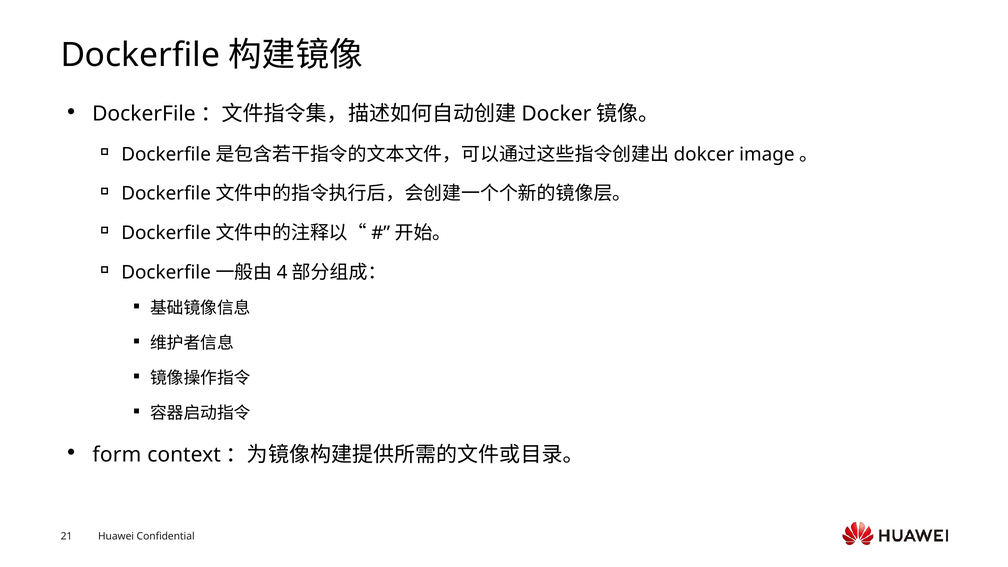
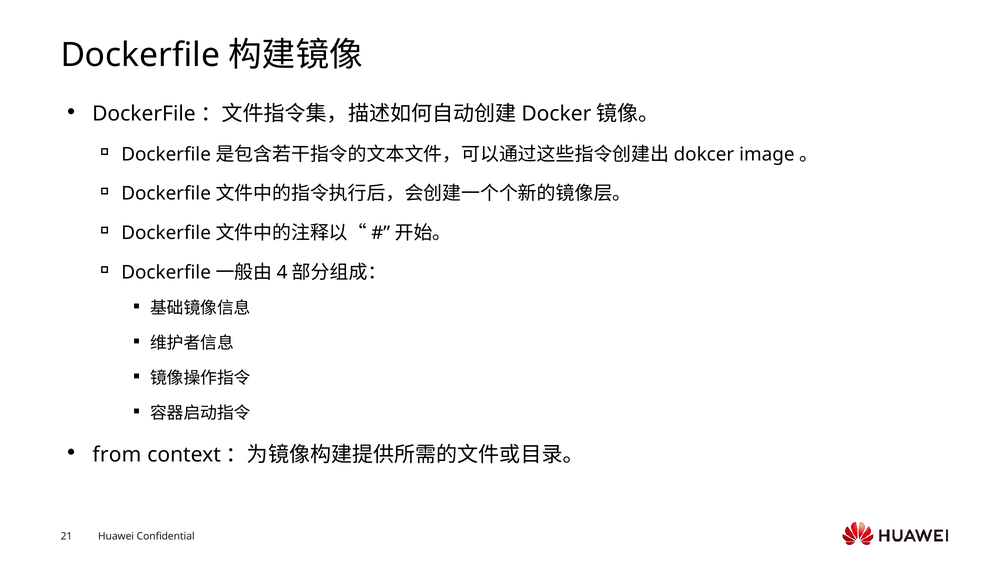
form: form -> from
